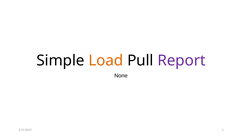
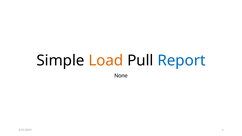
Report colour: purple -> blue
